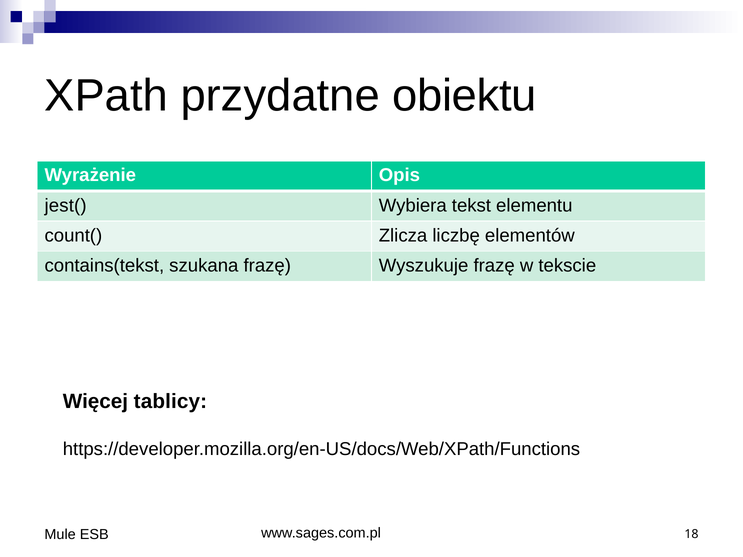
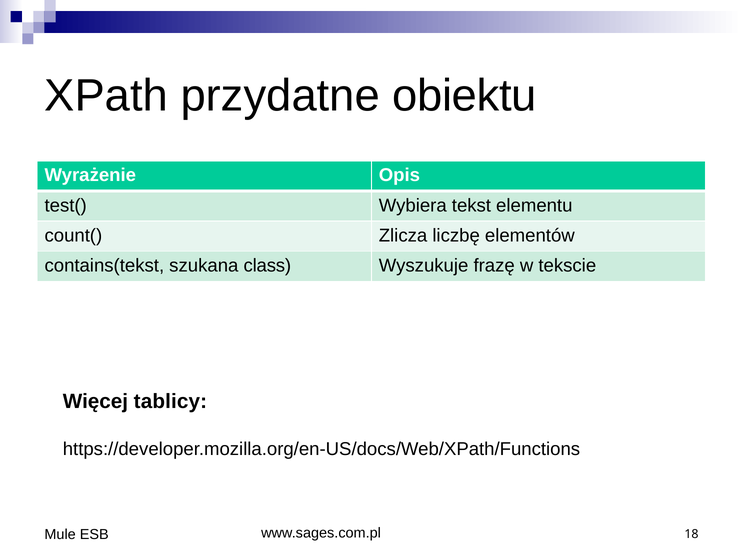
jest(: jest( -> test(
szukana frazę: frazę -> class
